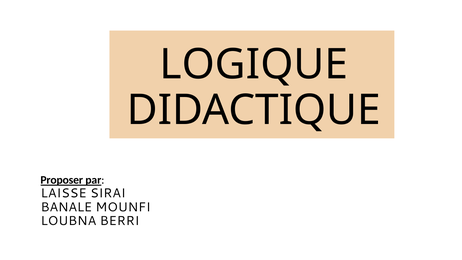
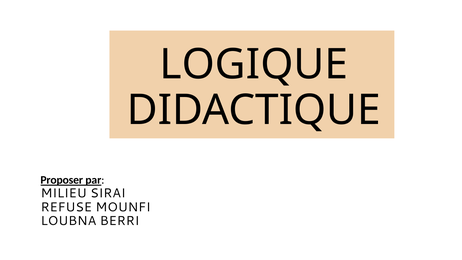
LAISSE: LAISSE -> MILIEU
BANALE: BANALE -> REFUSE
